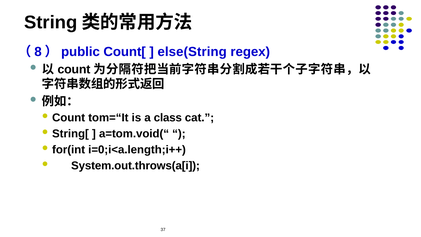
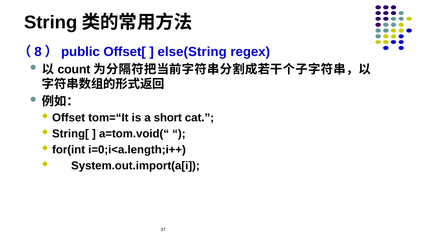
Count[: Count[ -> Offset[
Count at (69, 118): Count -> Offset
class: class -> short
System.out.throws(a[i: System.out.throws(a[i -> System.out.import(a[i
